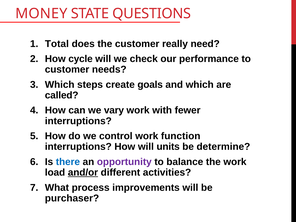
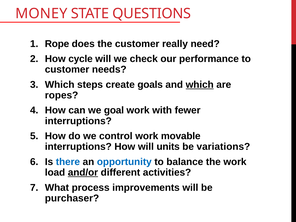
Total: Total -> Rope
which at (200, 85) underline: none -> present
called: called -> ropes
vary: vary -> goal
function: function -> movable
determine: determine -> variations
opportunity colour: purple -> blue
